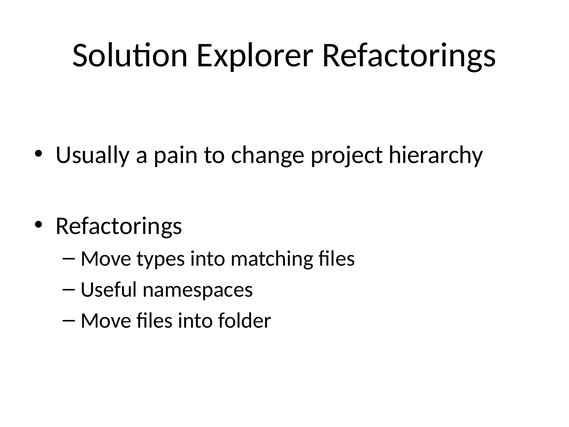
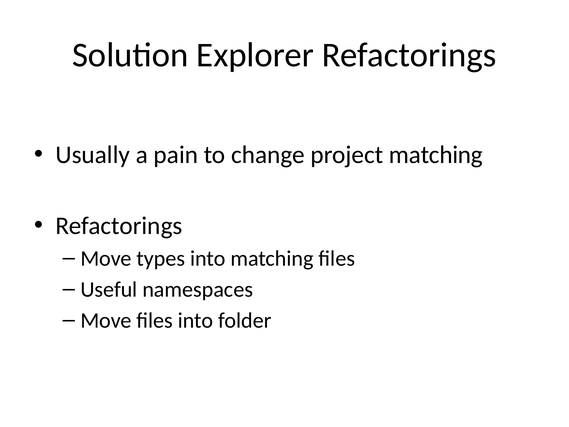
project hierarchy: hierarchy -> matching
